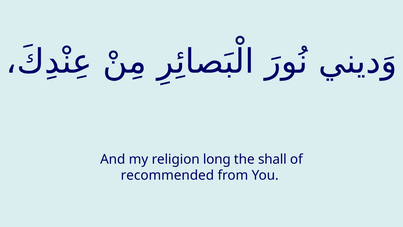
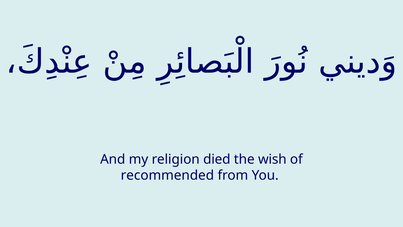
long: long -> died
shall: shall -> wish
